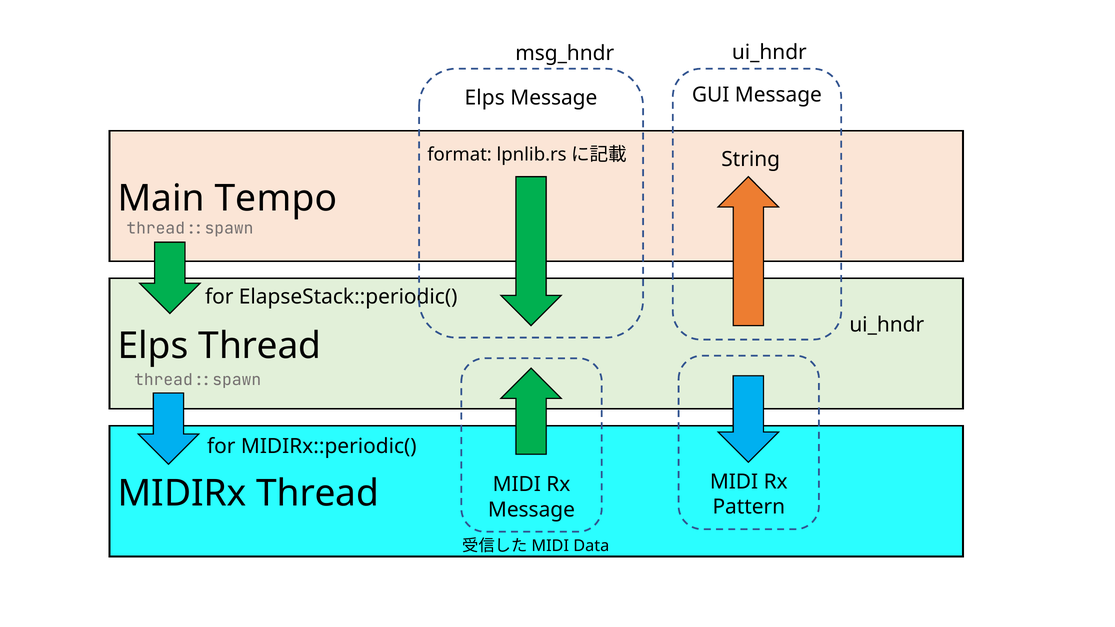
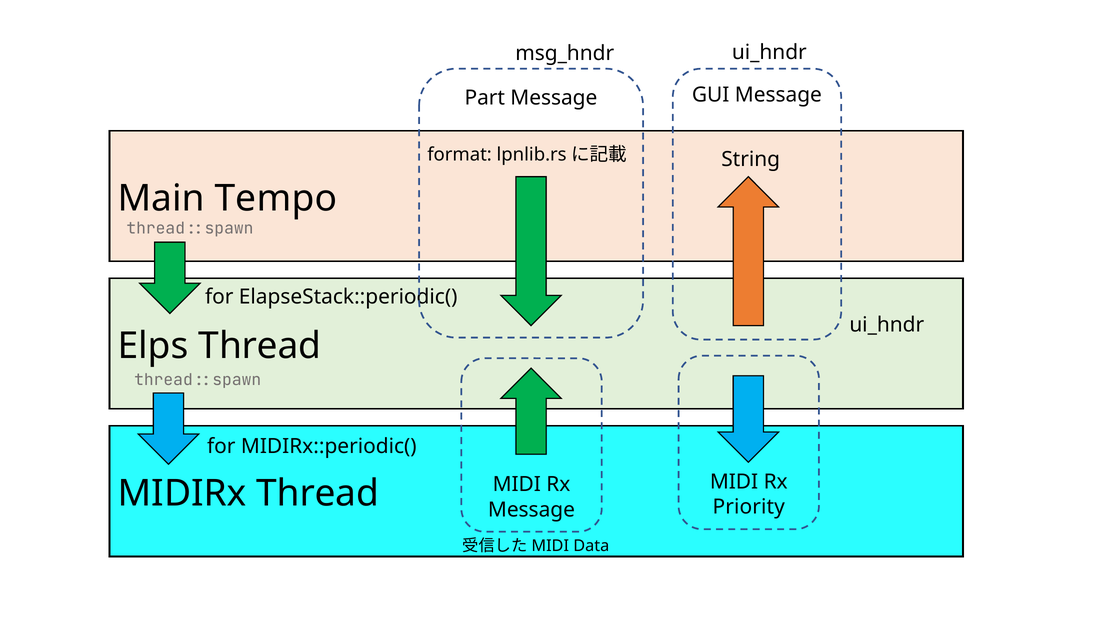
Elps at (485, 98): Elps -> Part
Pattern: Pattern -> Priority
